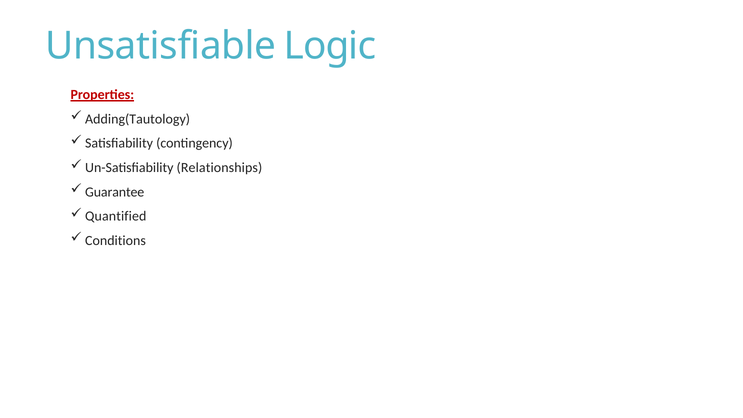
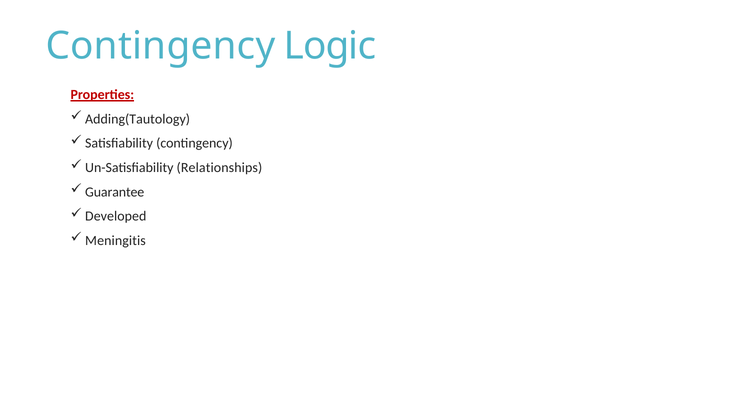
Unsatisfiable at (161, 46): Unsatisfiable -> Contingency
Quantified: Quantified -> Developed
Conditions: Conditions -> Meningitis
